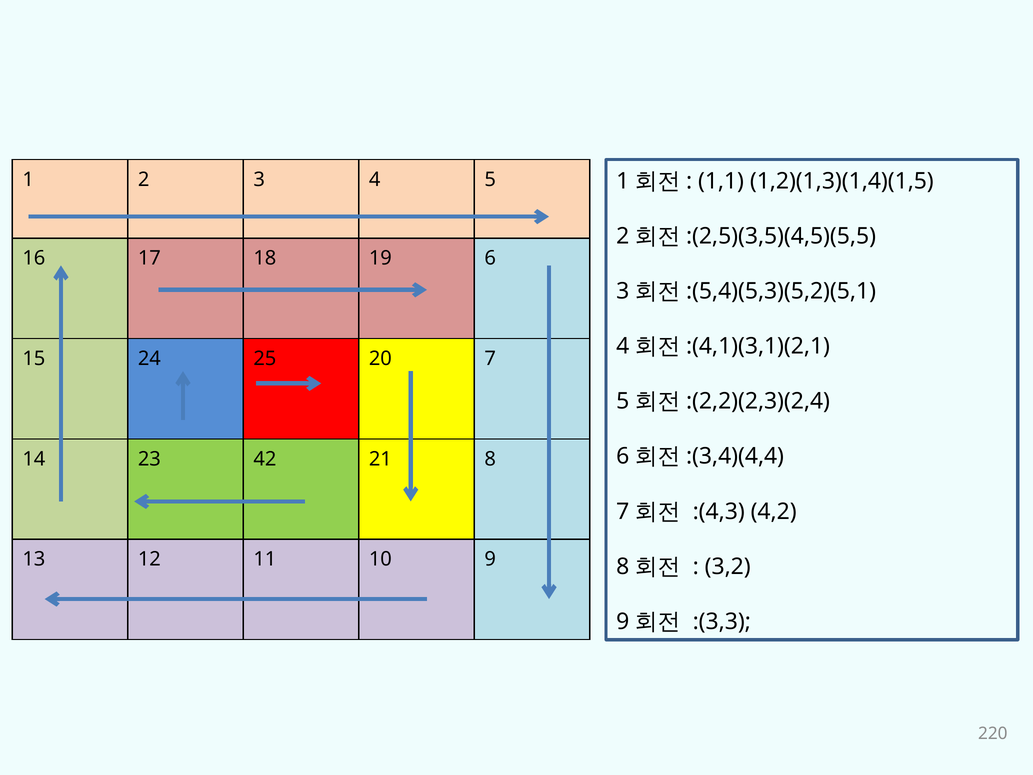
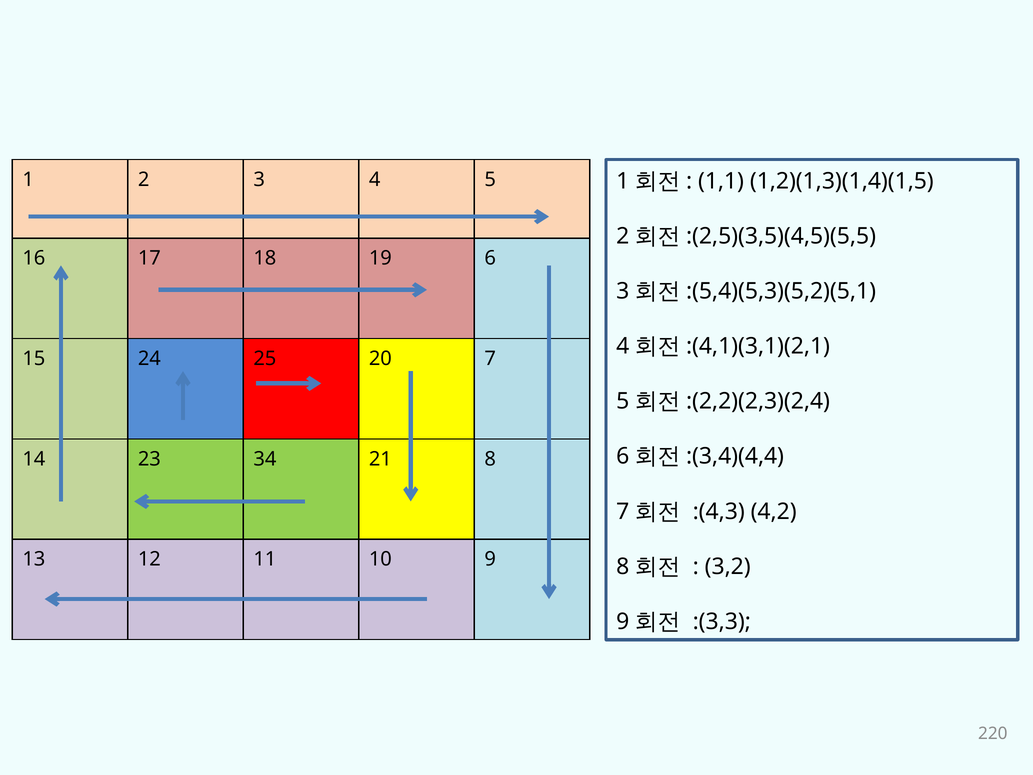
42: 42 -> 34
